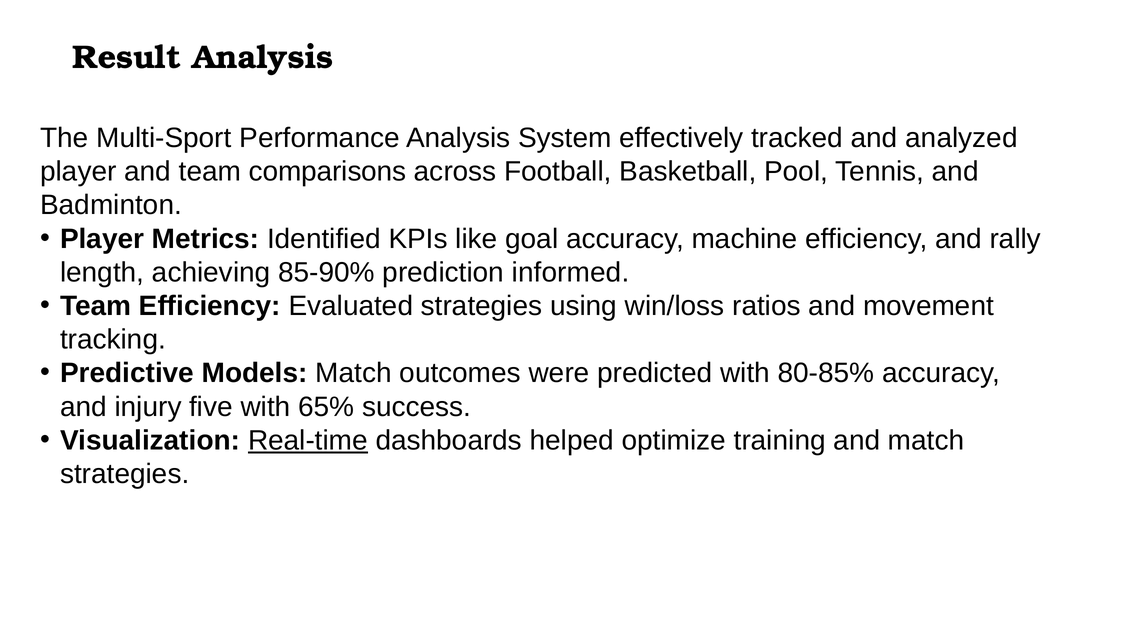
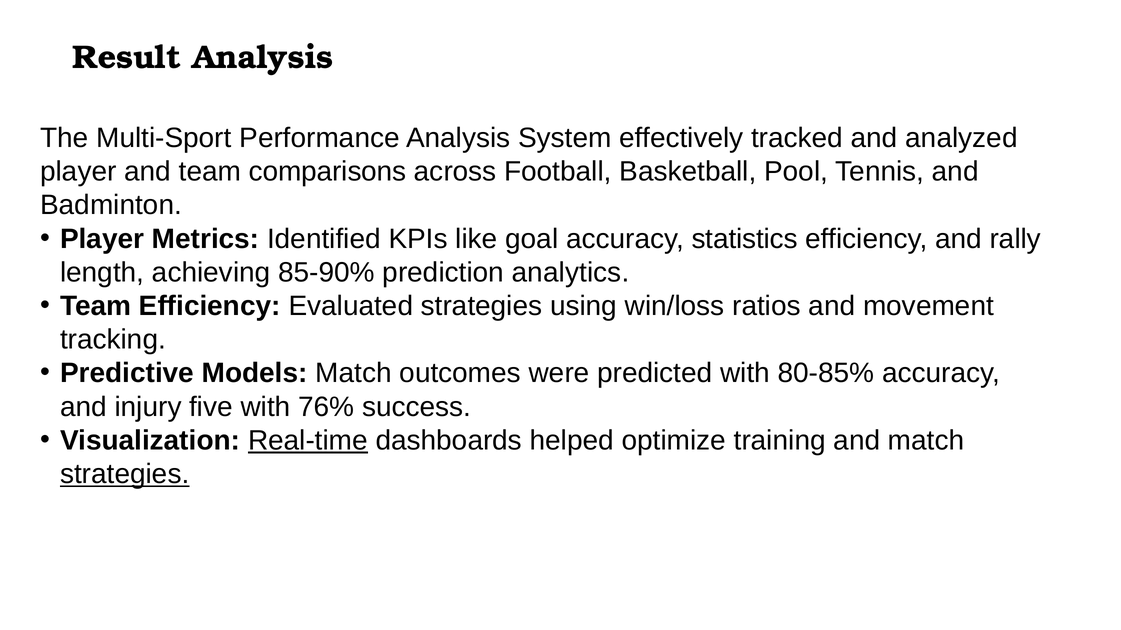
machine: machine -> statistics
informed: informed -> analytics
65%: 65% -> 76%
strategies at (125, 474) underline: none -> present
